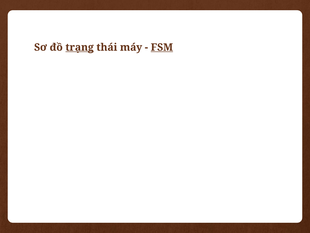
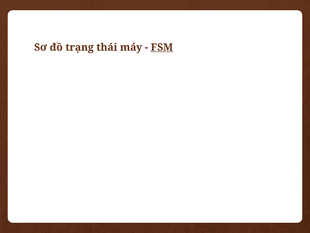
trạng underline: present -> none
